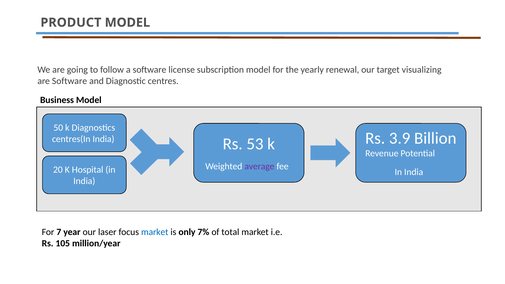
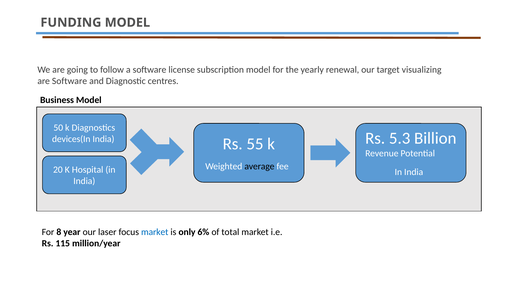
PRODUCT: PRODUCT -> FUNDING
3.9: 3.9 -> 5.3
centres(In: centres(In -> devices(In
53: 53 -> 55
average colour: purple -> black
7: 7 -> 8
7%: 7% -> 6%
105: 105 -> 115
